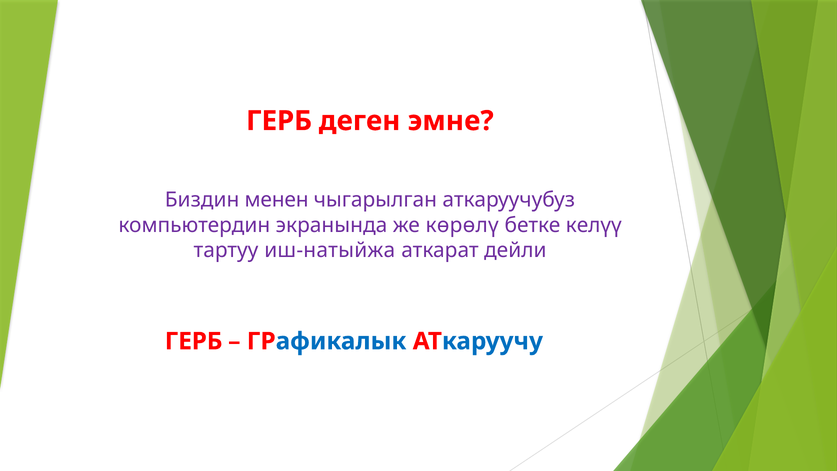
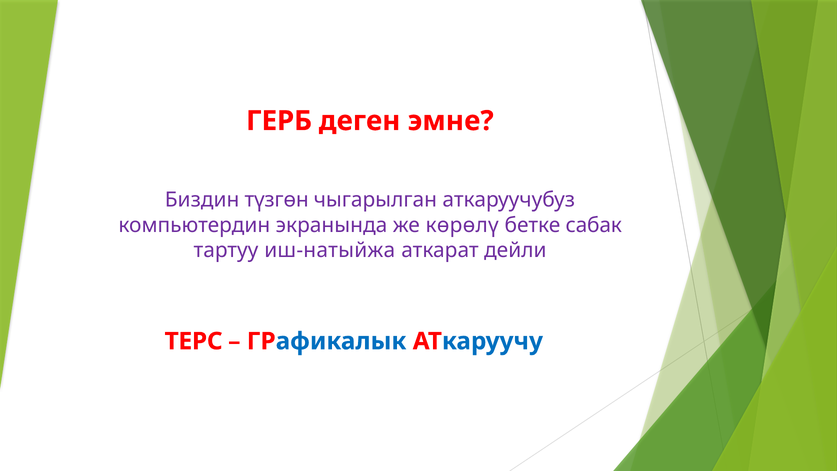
менен: менен -> түзгөн
келүү: келүү -> сабак
ГЕРБ at (194, 341): ГЕРБ -> ТЕРС
